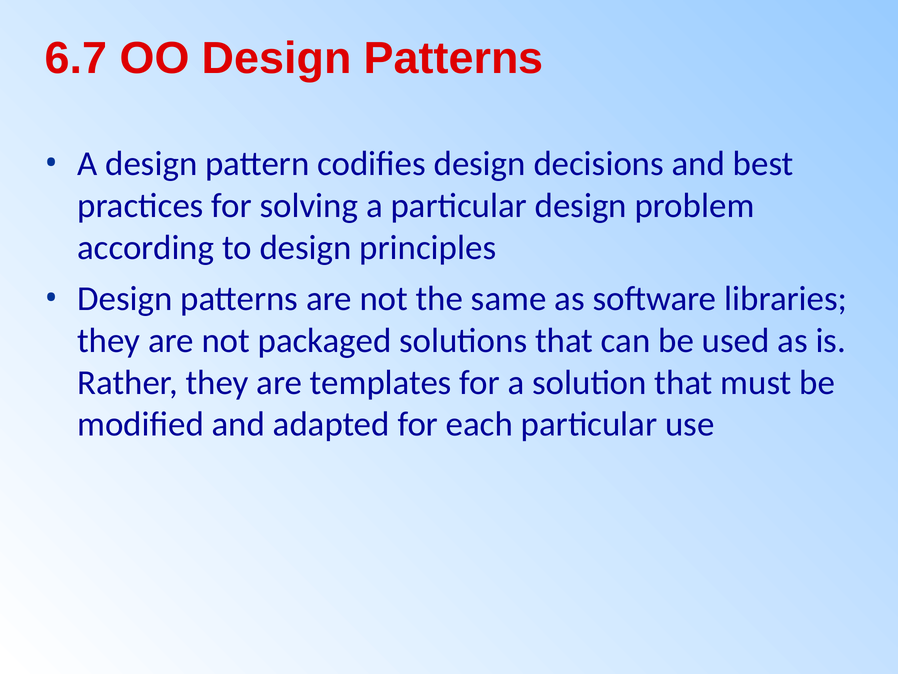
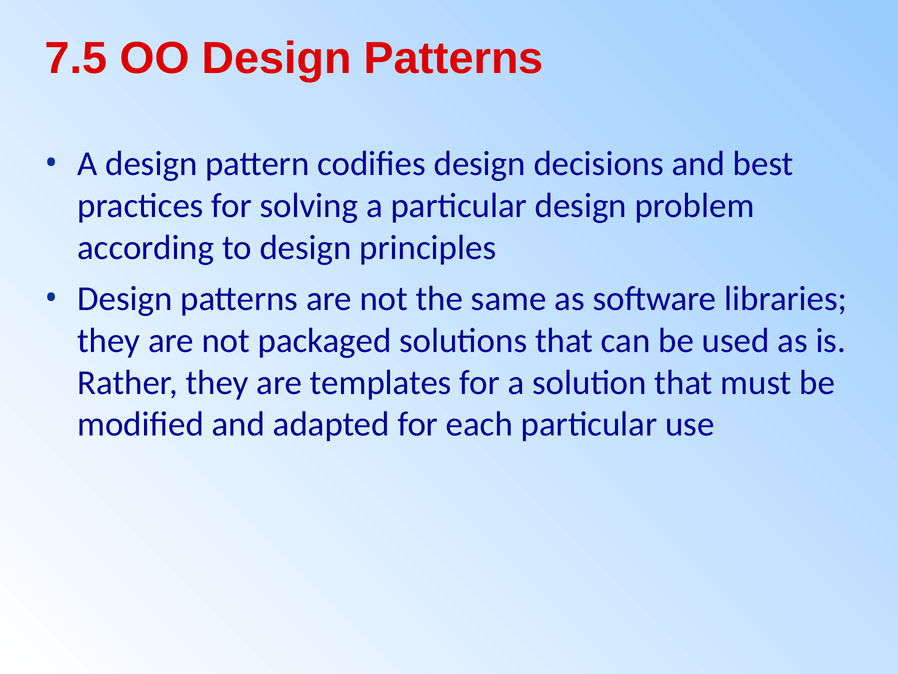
6.7: 6.7 -> 7.5
